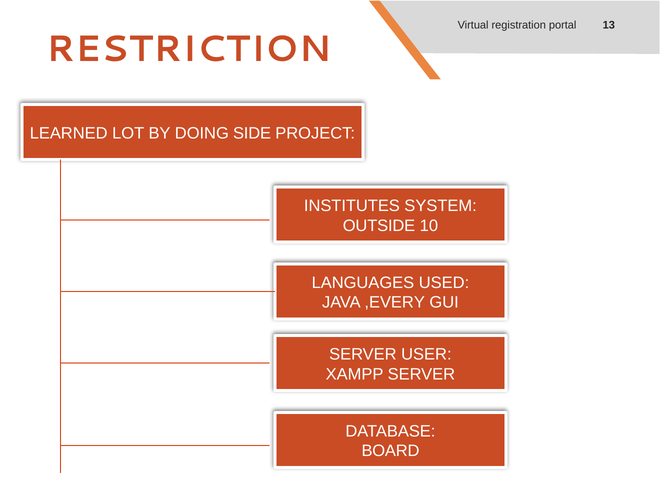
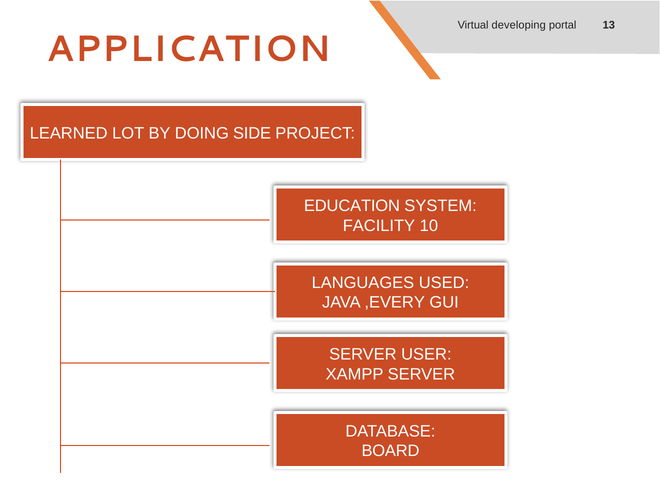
registration: registration -> developing
RESTRICTION: RESTRICTION -> APPLICATION
INSTITUTES: INSTITUTES -> EDUCATION
OUTSIDE: OUTSIDE -> FACILITY
